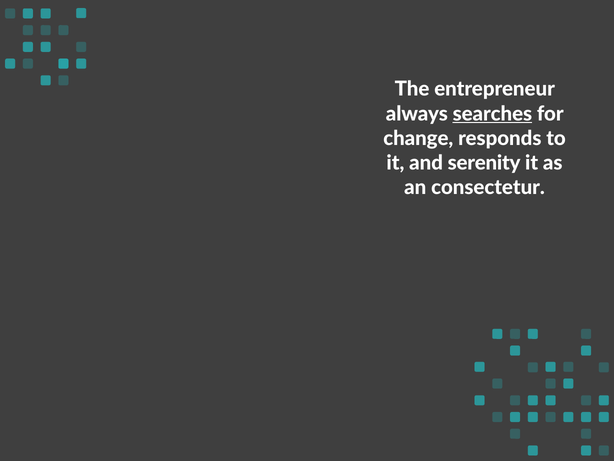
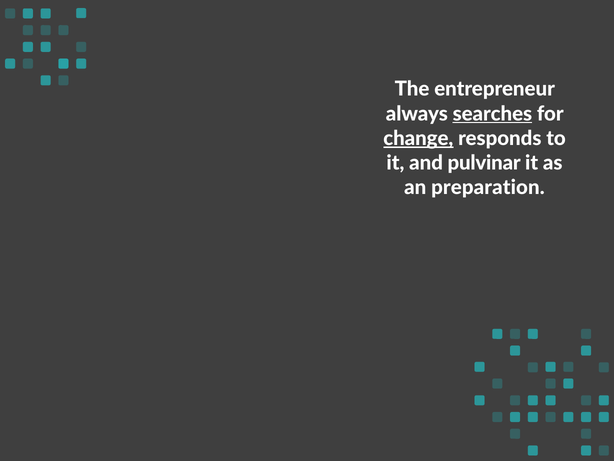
change underline: none -> present
serenity: serenity -> pulvinar
consectetur: consectetur -> preparation
